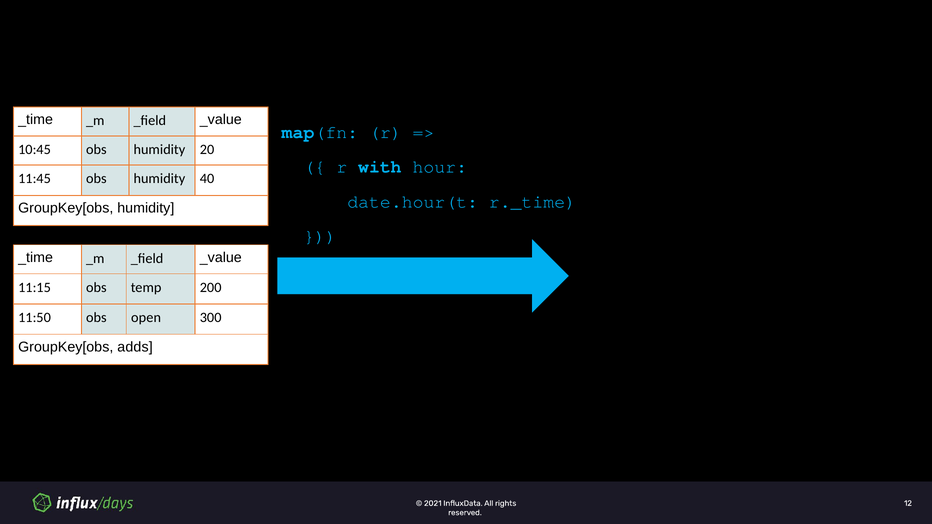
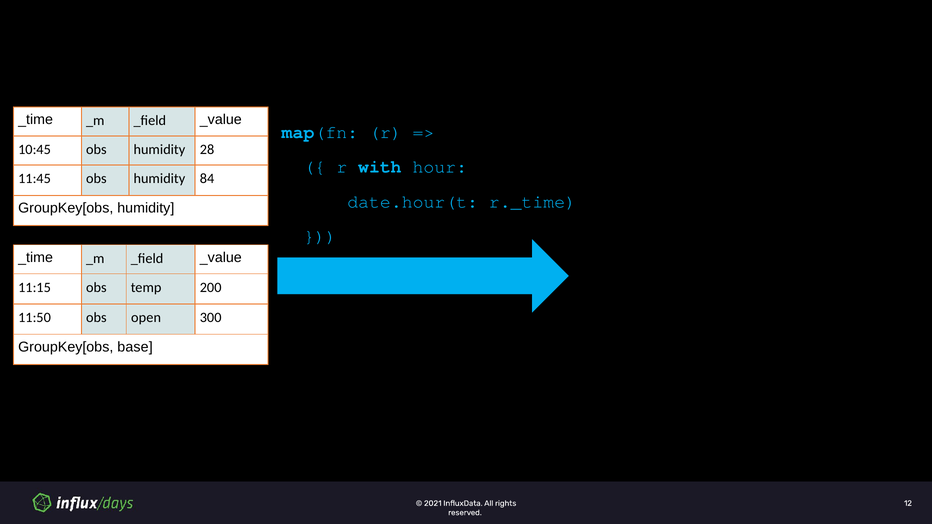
20: 20 -> 28
40: 40 -> 84
adds: adds -> base
